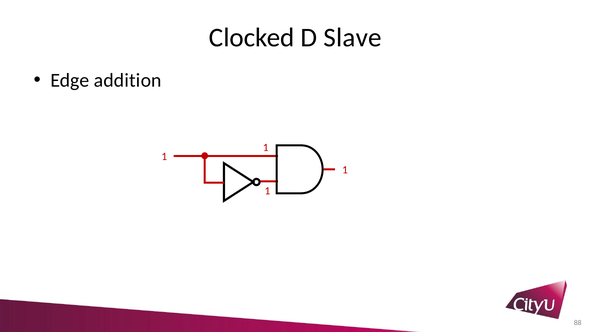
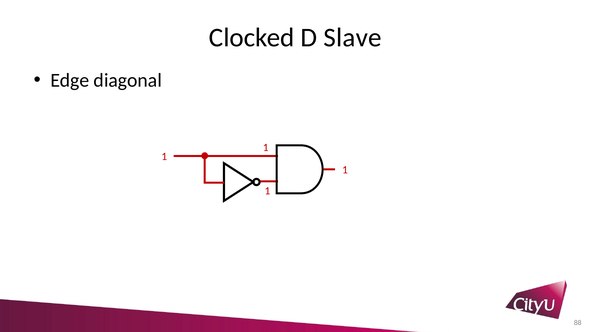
addition: addition -> diagonal
